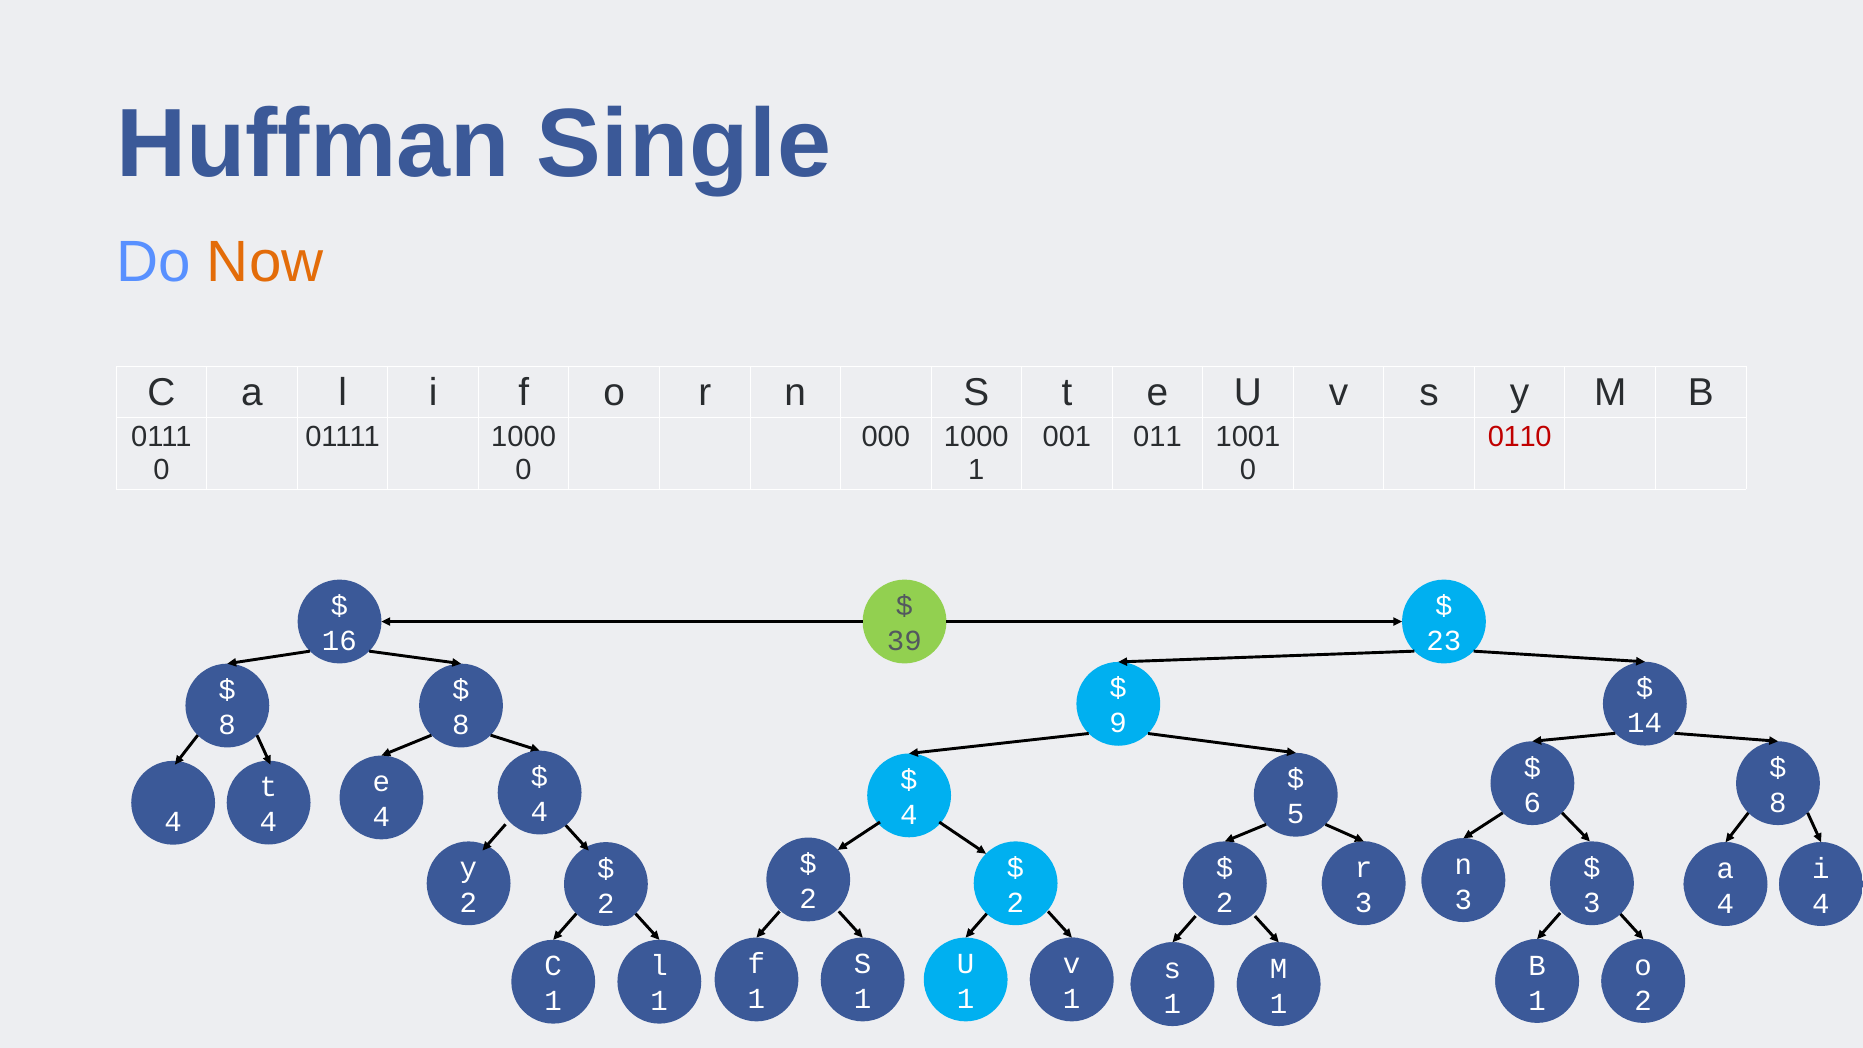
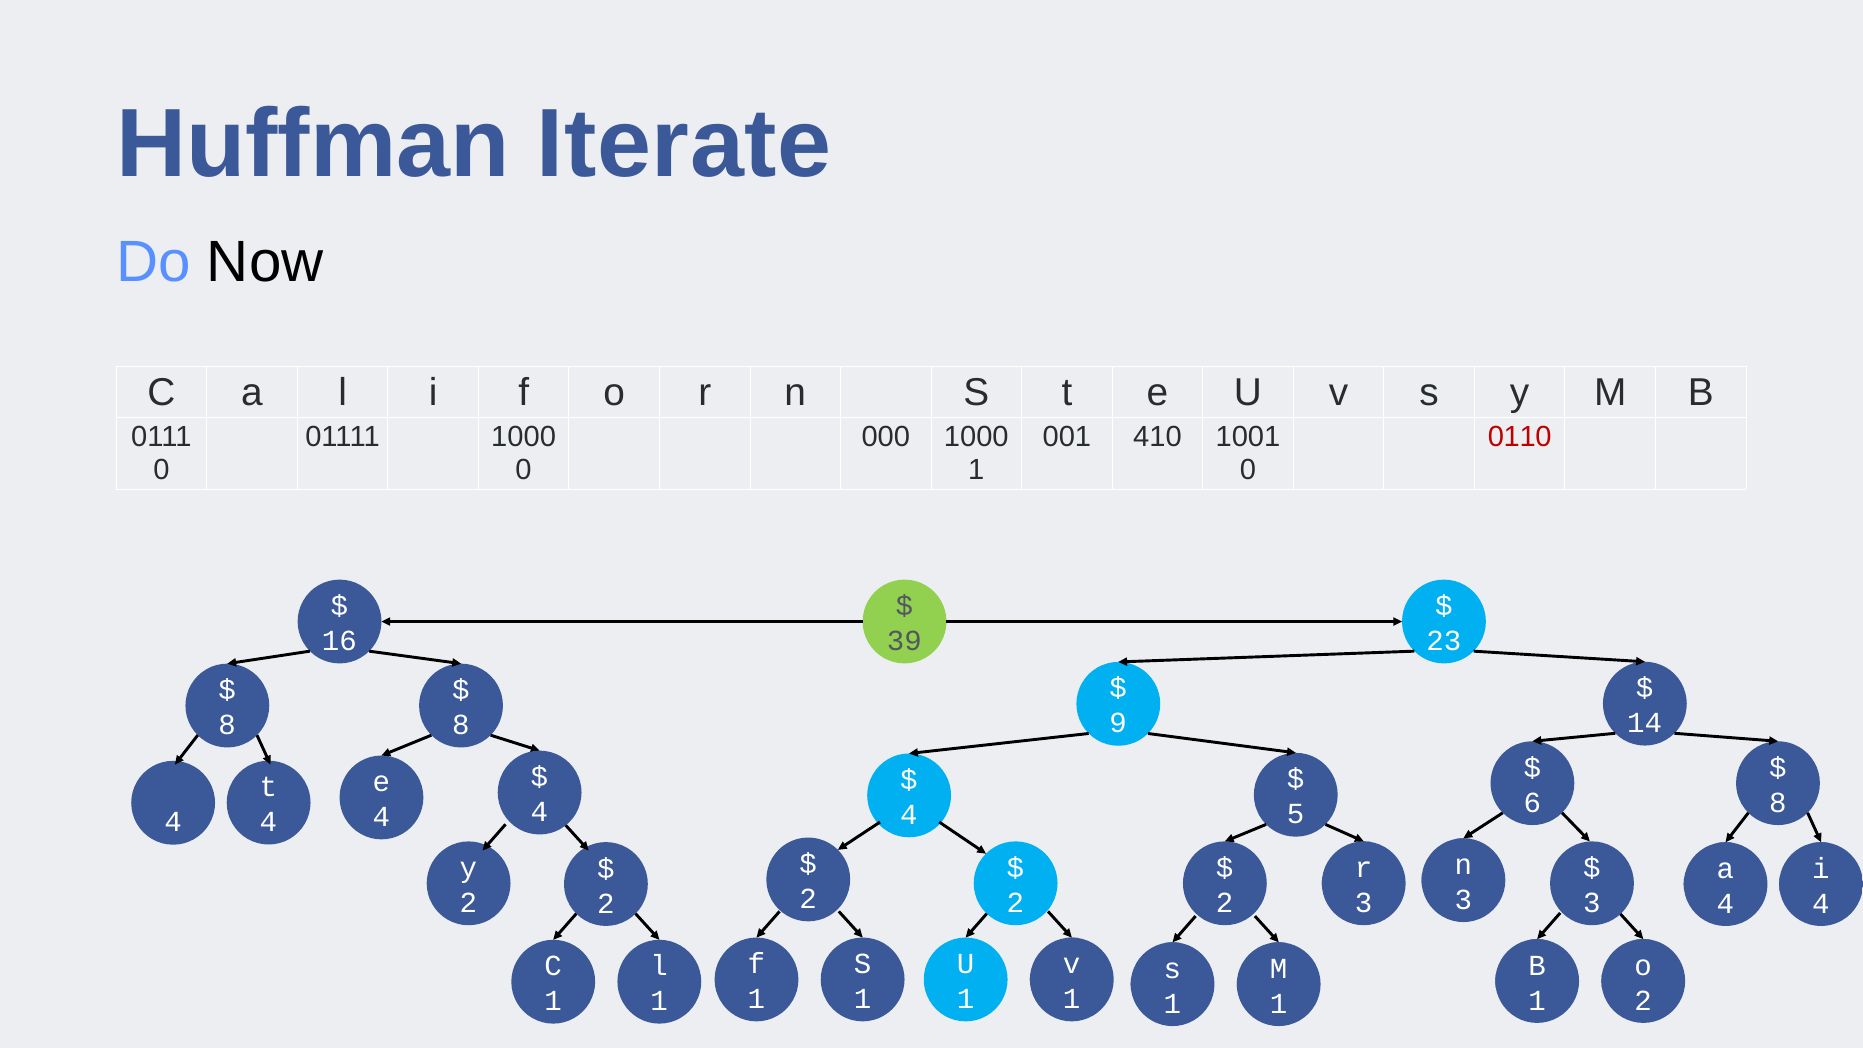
Single: Single -> Iterate
Now colour: orange -> black
011: 011 -> 410
